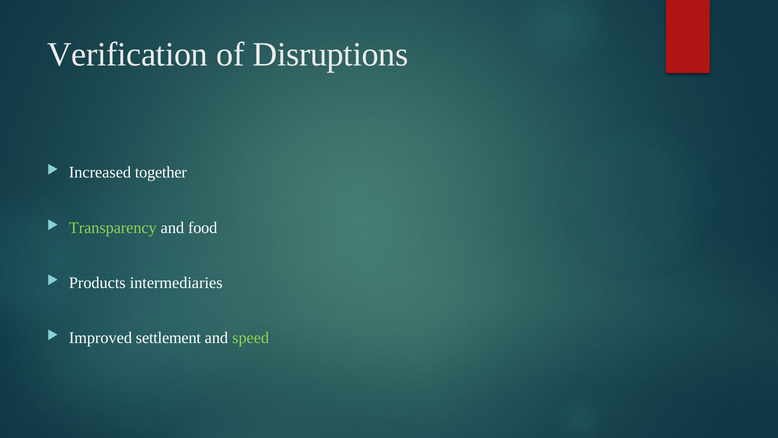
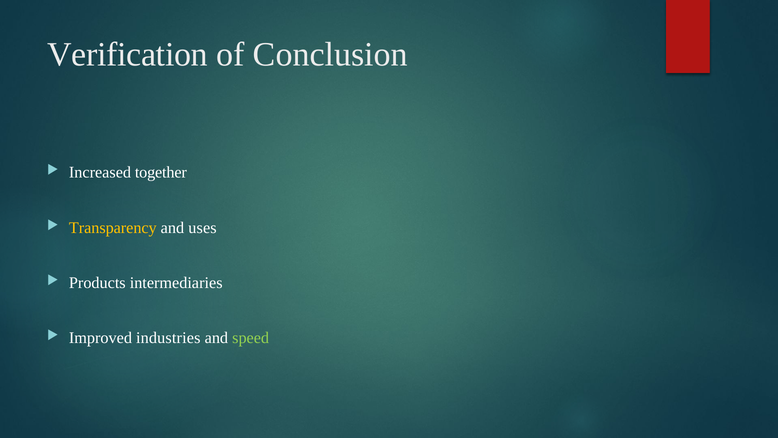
Disruptions: Disruptions -> Conclusion
Transparency colour: light green -> yellow
food: food -> uses
settlement: settlement -> industries
